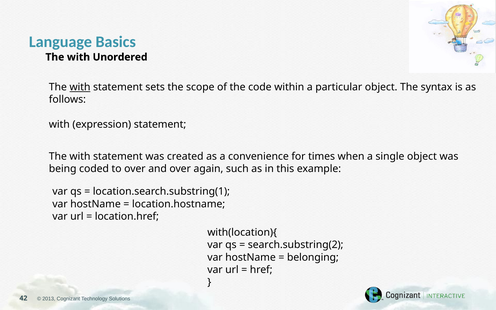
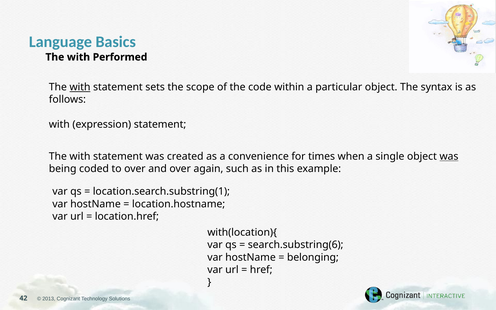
Unordered: Unordered -> Performed
was at (449, 156) underline: none -> present
search.substring(2: search.substring(2 -> search.substring(6
